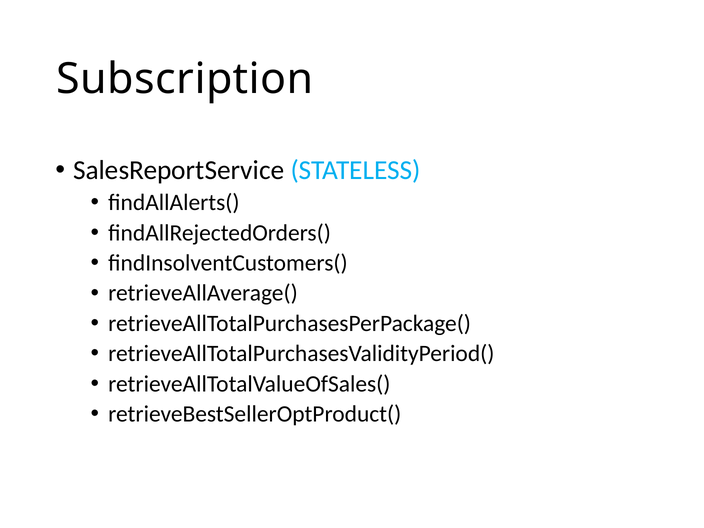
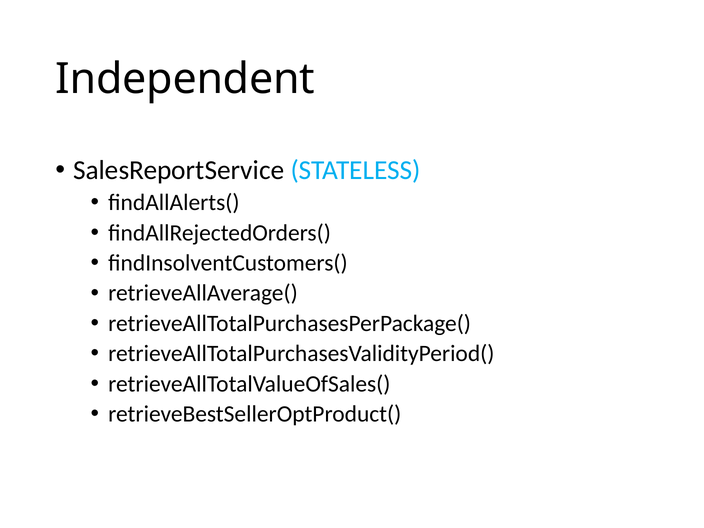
Subscription: Subscription -> Independent
